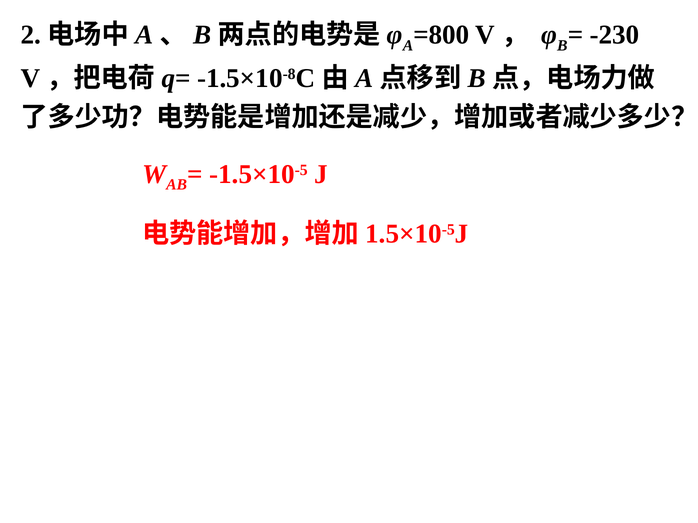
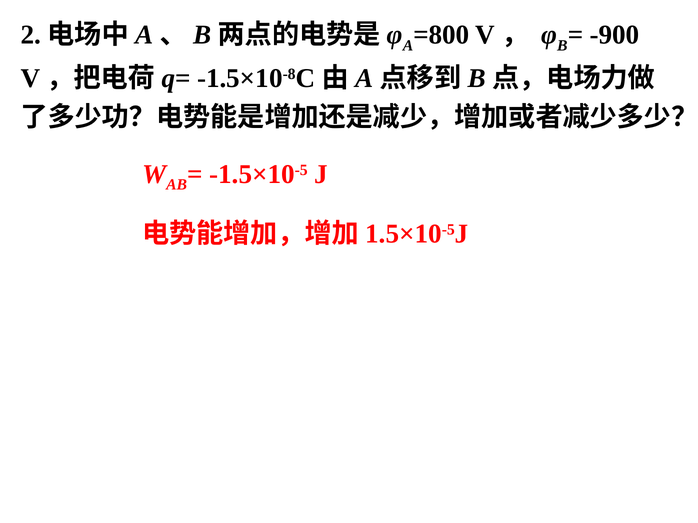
-230: -230 -> -900
